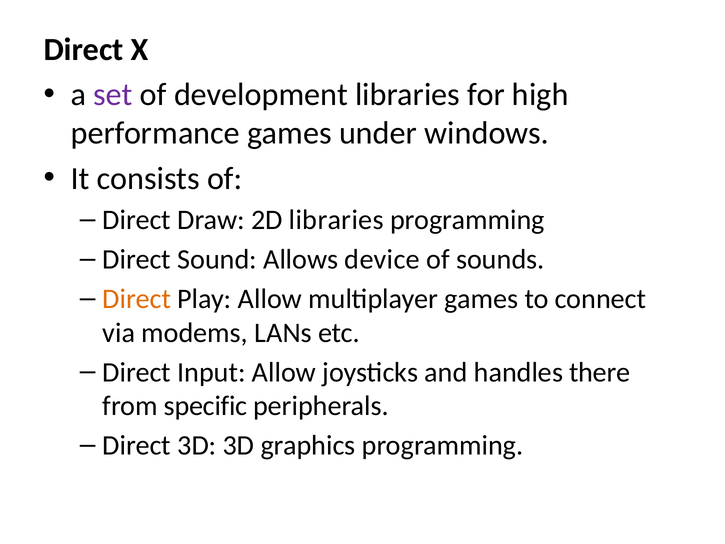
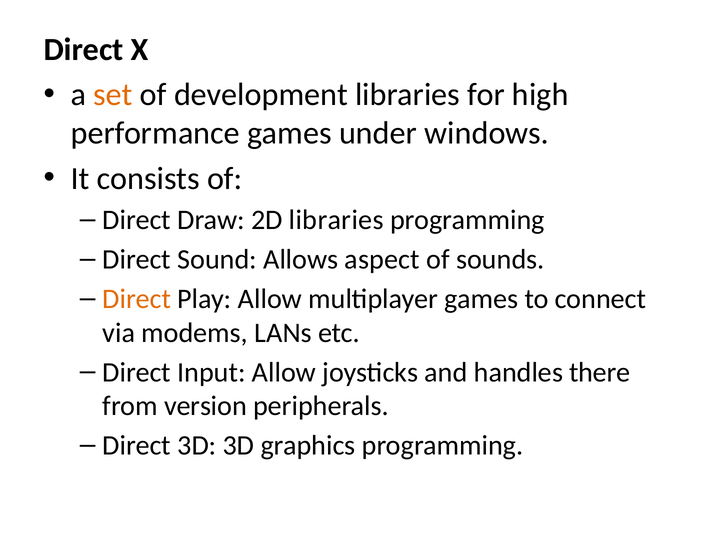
set colour: purple -> orange
device: device -> aspect
specific: specific -> version
